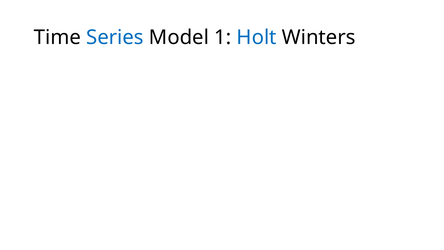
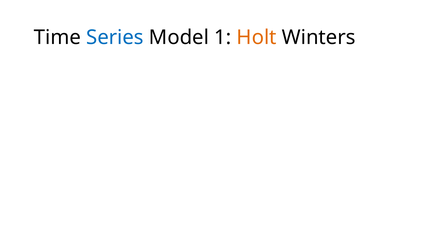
Holt colour: blue -> orange
